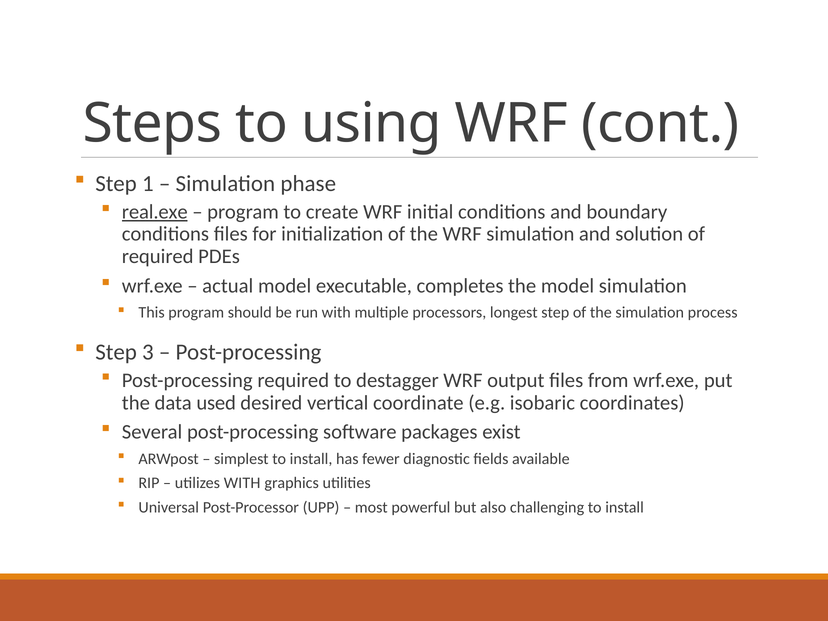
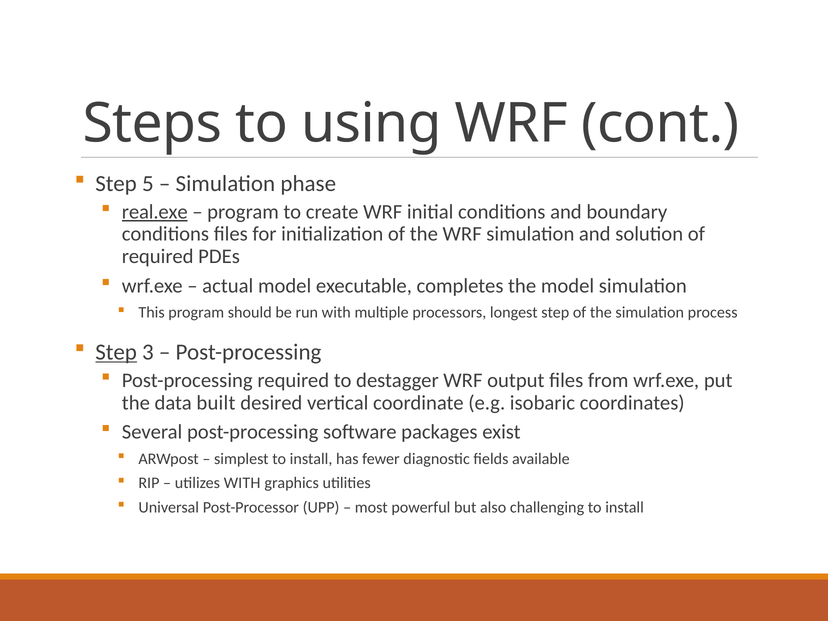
1: 1 -> 5
Step at (116, 352) underline: none -> present
used: used -> built
